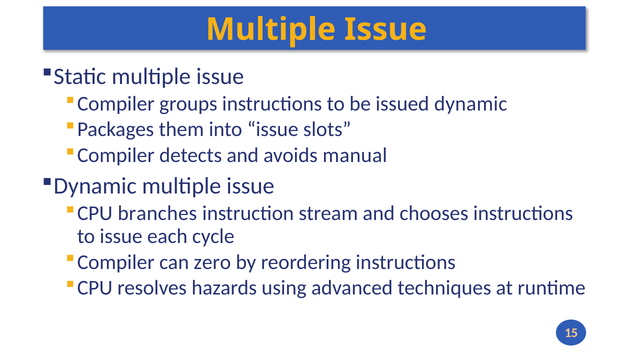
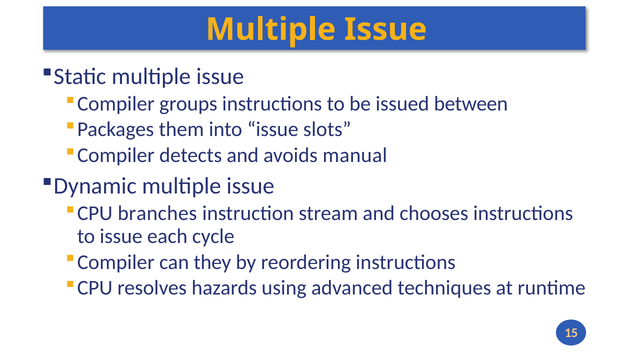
issued dynamic: dynamic -> between
zero: zero -> they
